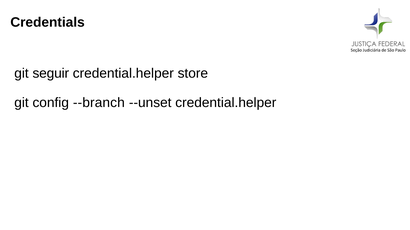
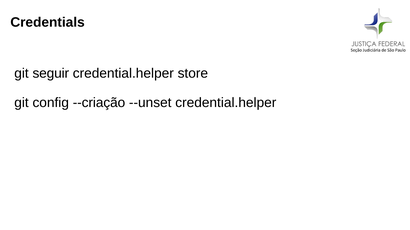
--branch: --branch -> --criação
